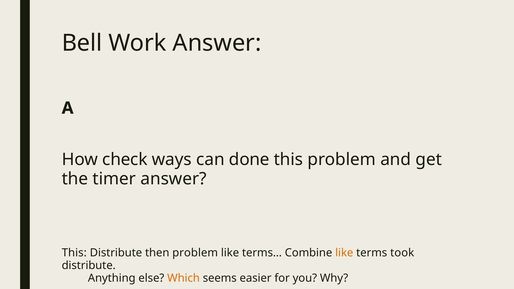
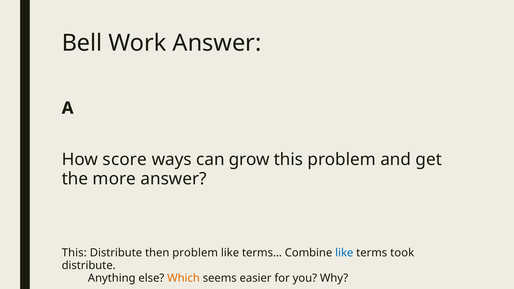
check: check -> score
done: done -> grow
timer: timer -> more
like at (344, 253) colour: orange -> blue
